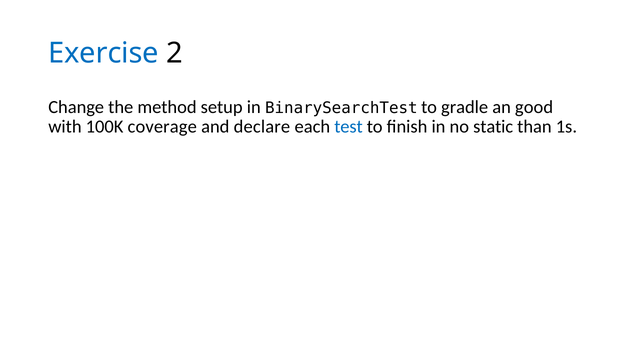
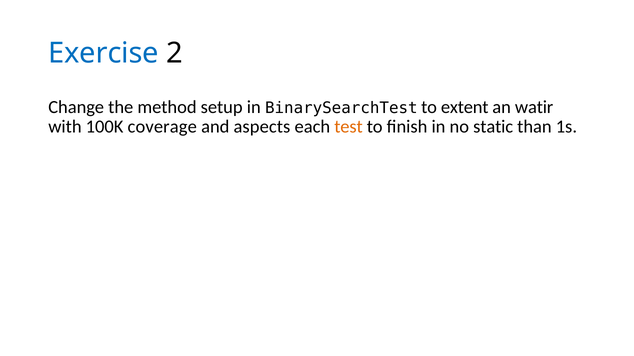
gradle: gradle -> extent
good: good -> watir
declare: declare -> aspects
test colour: blue -> orange
